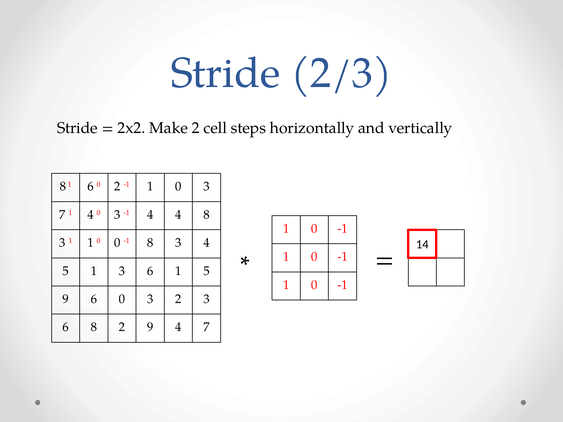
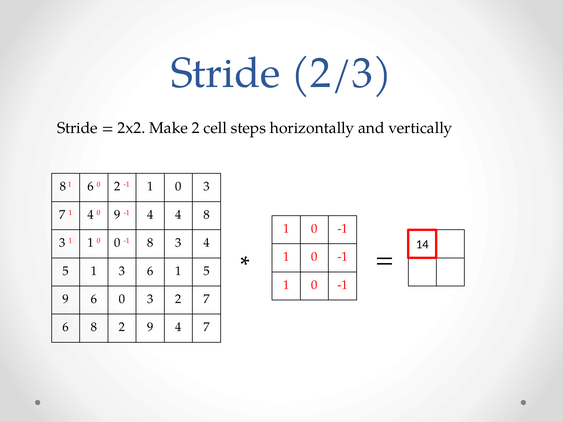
4 0 3: 3 -> 9
2 3: 3 -> 7
